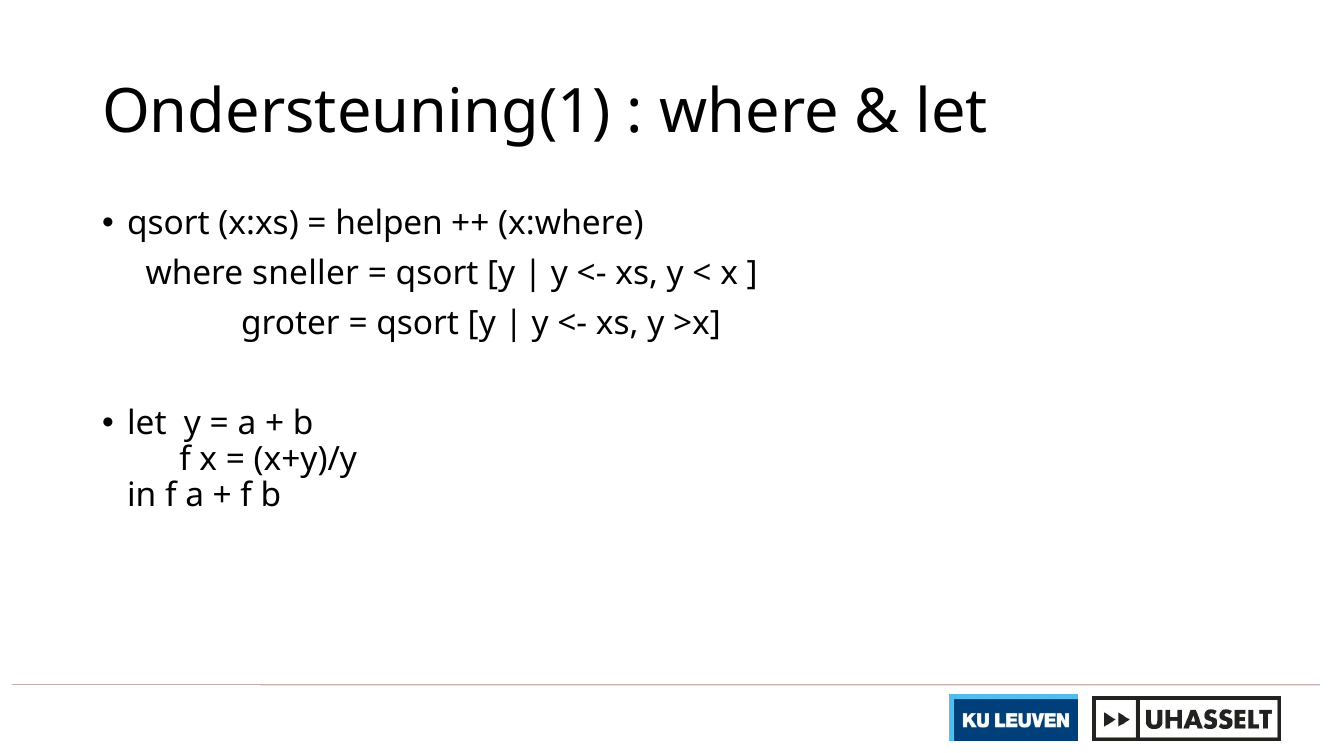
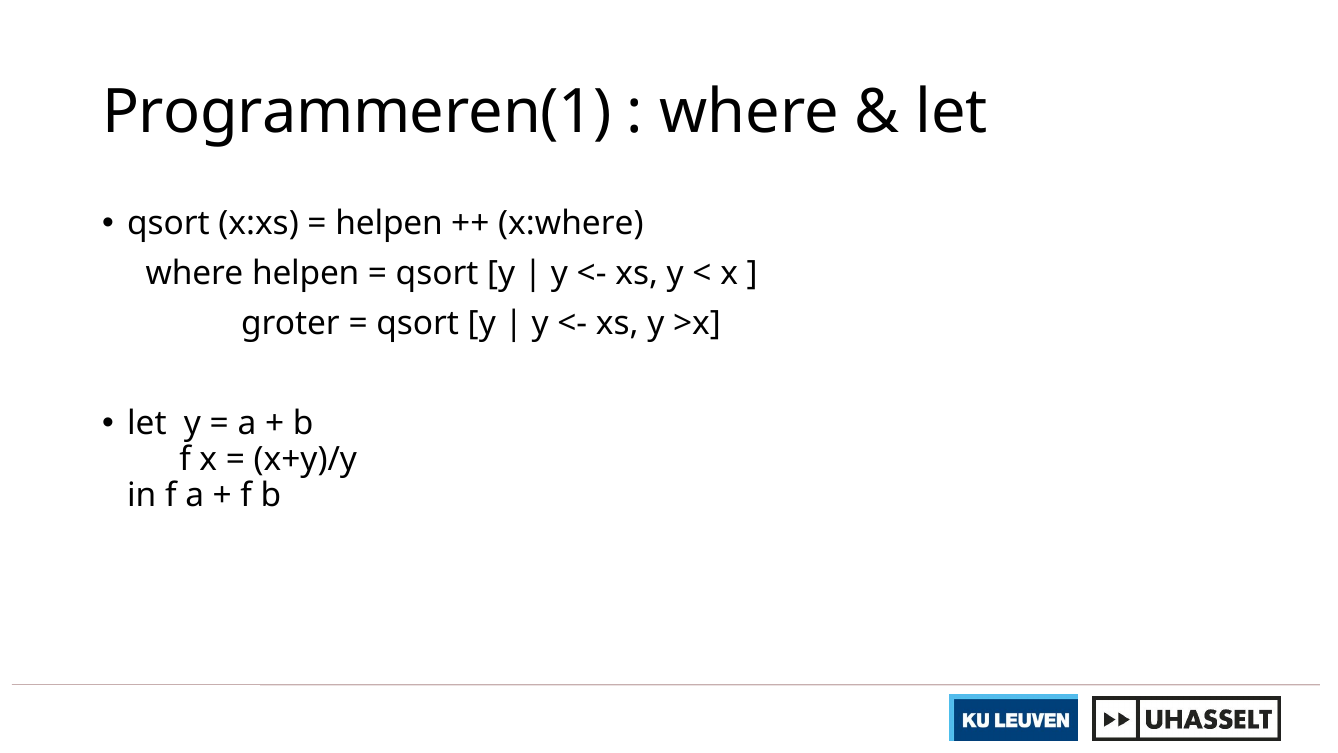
Ondersteuning(1: Ondersteuning(1 -> Programmeren(1
where sneller: sneller -> helpen
